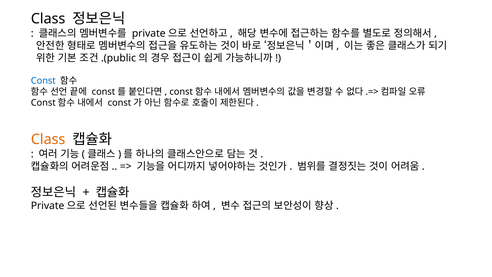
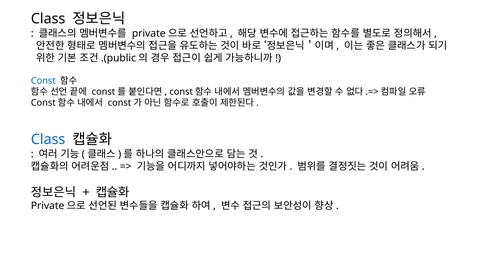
Class at (48, 139) colour: orange -> blue
